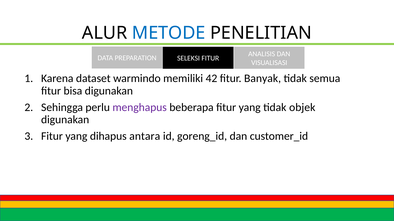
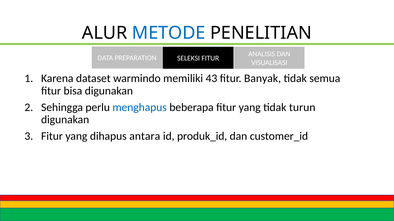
42: 42 -> 43
menghapus colour: purple -> blue
objek: objek -> turun
goreng_id: goreng_id -> produk_id
